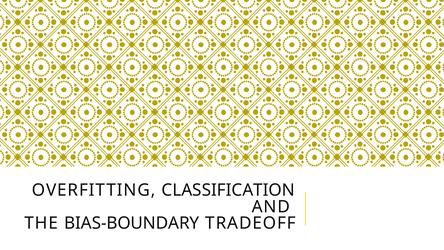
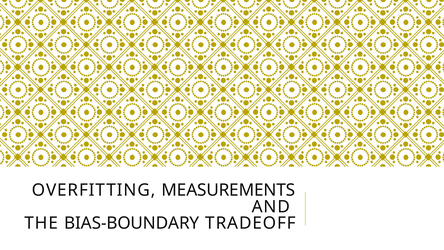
CLASSIFICATION: CLASSIFICATION -> MEASUREMENTS
